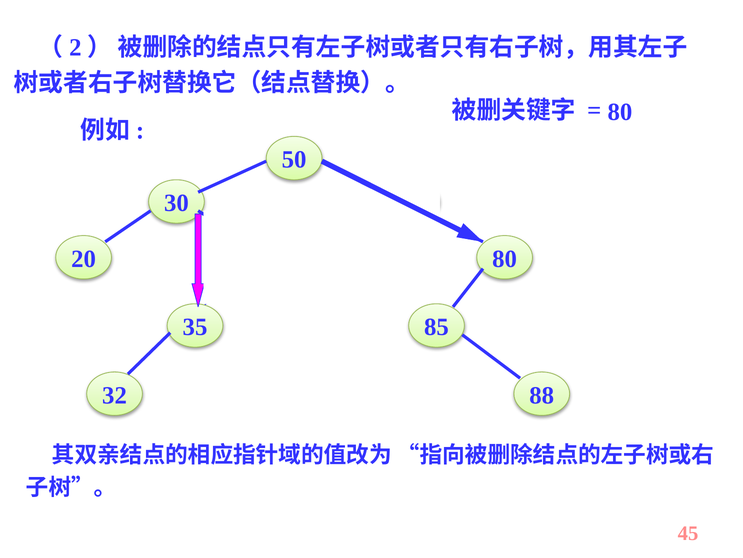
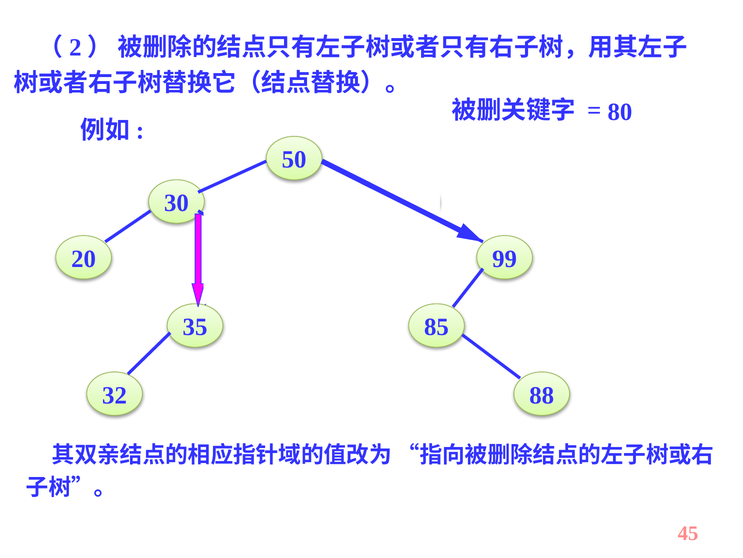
20 80: 80 -> 99
